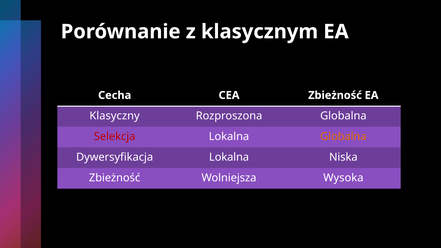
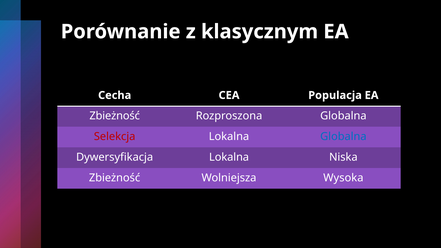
CEA Zbieżność: Zbieżność -> Populacja
Klasyczny at (115, 116): Klasyczny -> Zbieżność
Globalna at (343, 137) colour: orange -> blue
